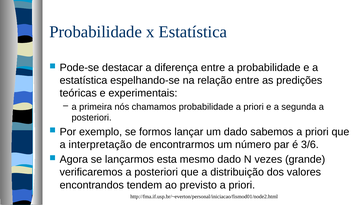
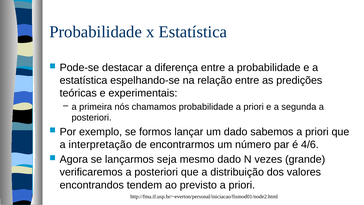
3/6: 3/6 -> 4/6
esta: esta -> seja
